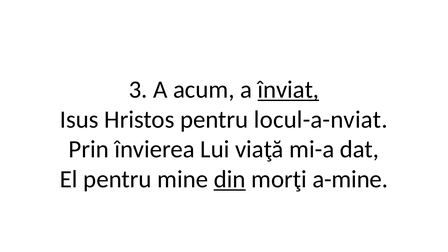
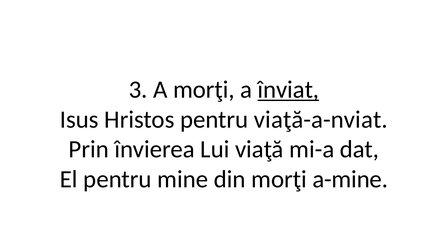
A acum: acum -> morţi
locul-a-nviat: locul-a-nviat -> viaţă-a-nviat
din underline: present -> none
